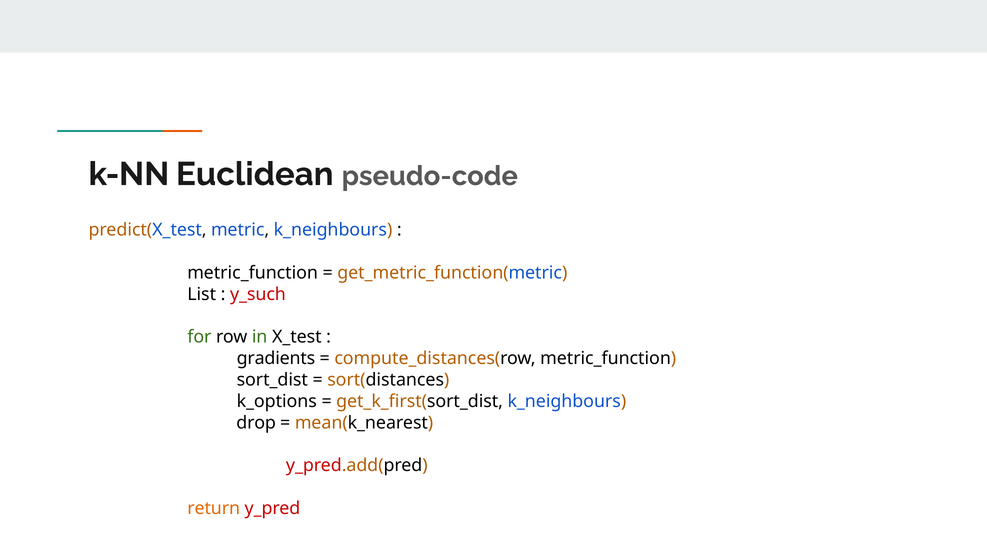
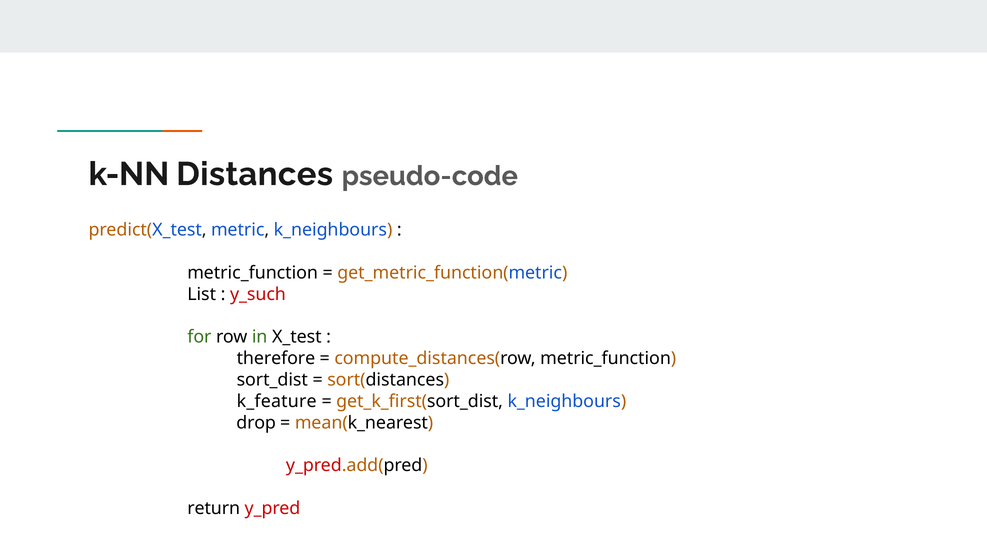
Euclidean: Euclidean -> Distances
gradients: gradients -> therefore
k_options: k_options -> k_feature
return colour: orange -> black
